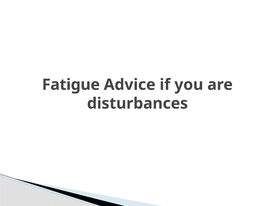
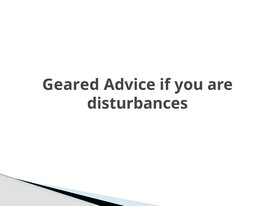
Fatigue: Fatigue -> Geared
